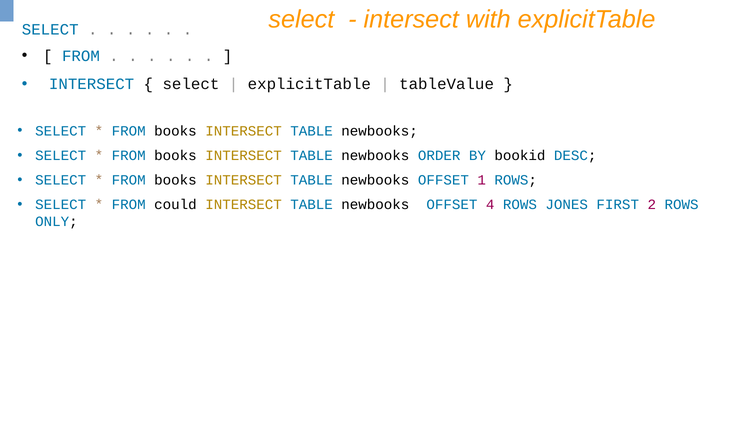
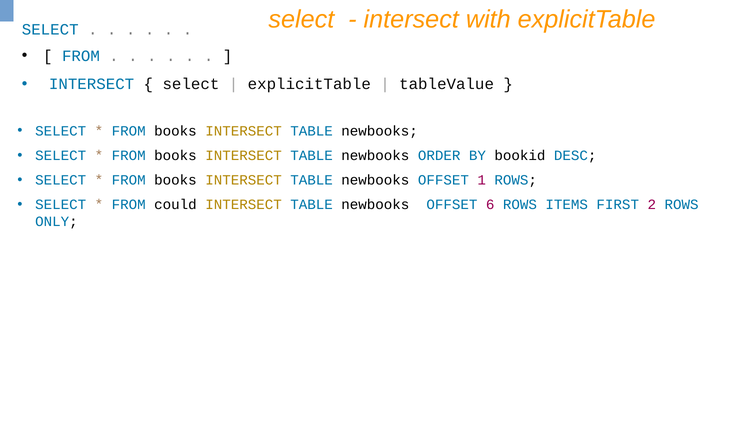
4: 4 -> 6
JONES: JONES -> ITEMS
